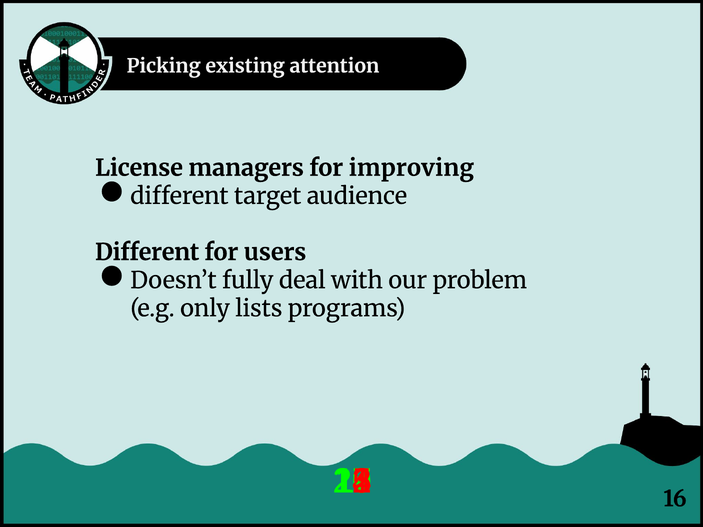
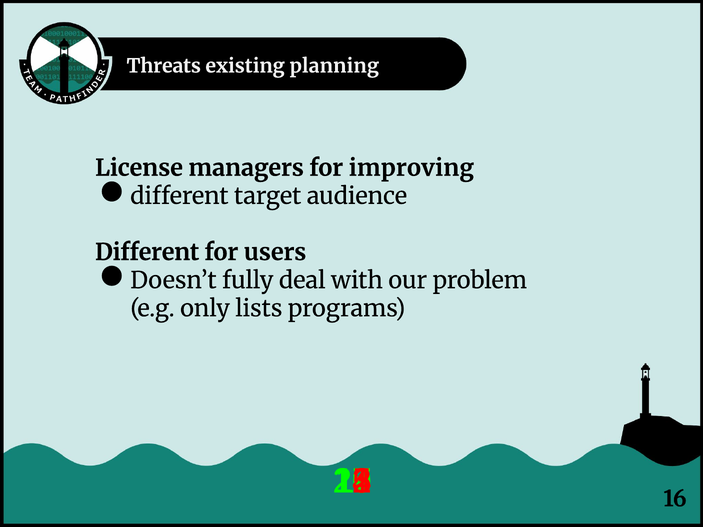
Picking: Picking -> Threats
attention: attention -> planning
